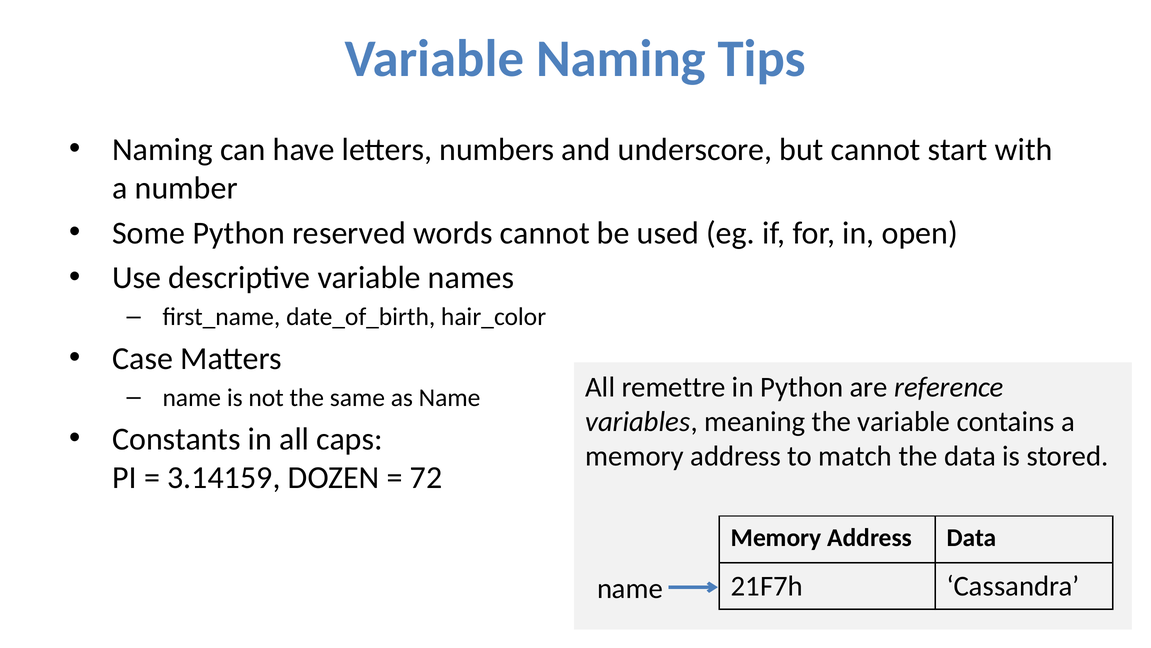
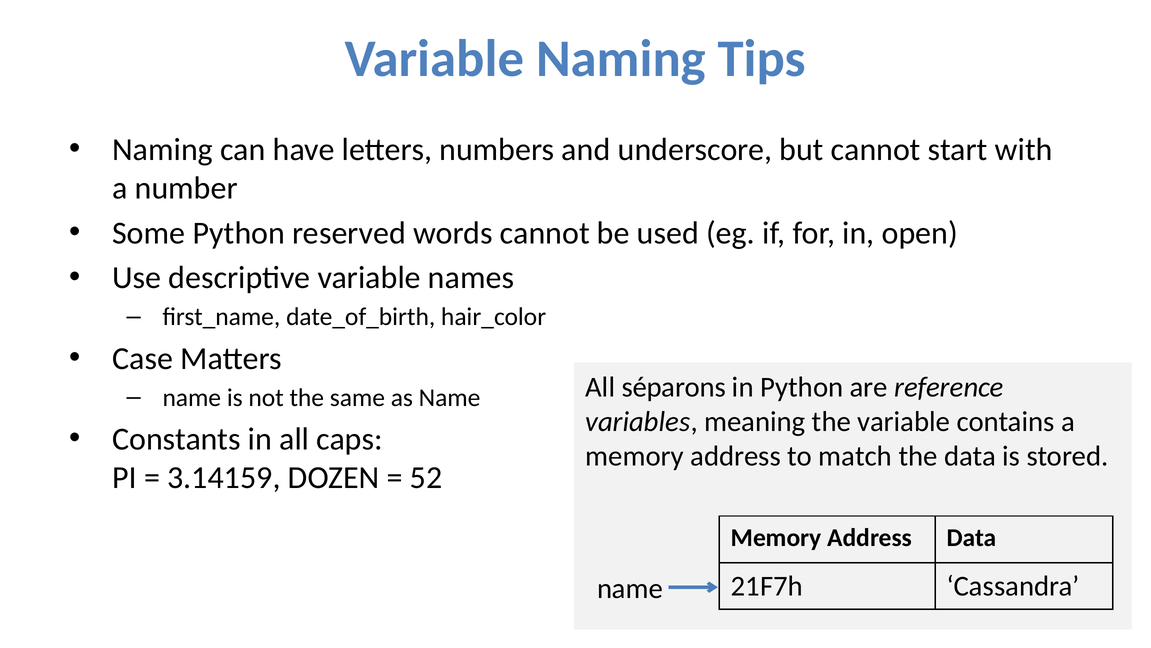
remettre: remettre -> séparons
72: 72 -> 52
